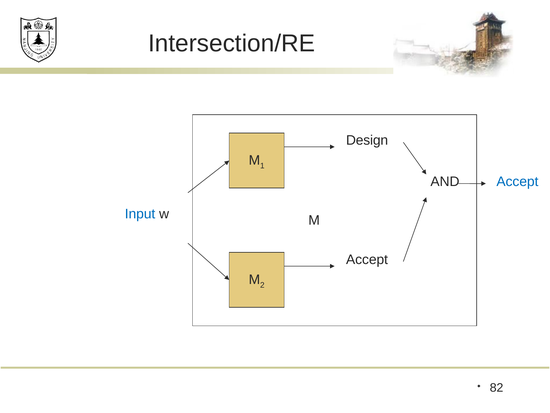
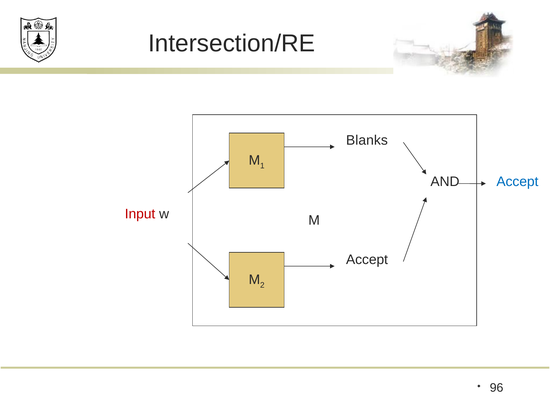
Design: Design -> Blanks
Input colour: blue -> red
82: 82 -> 96
